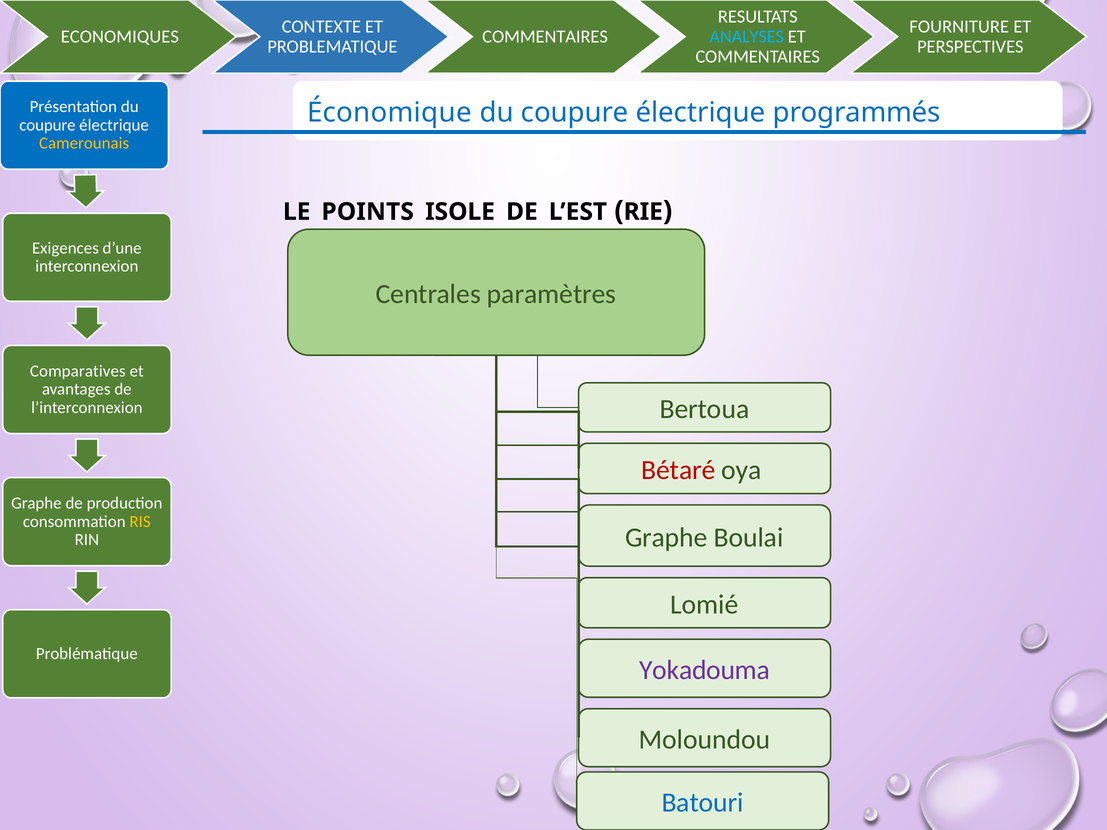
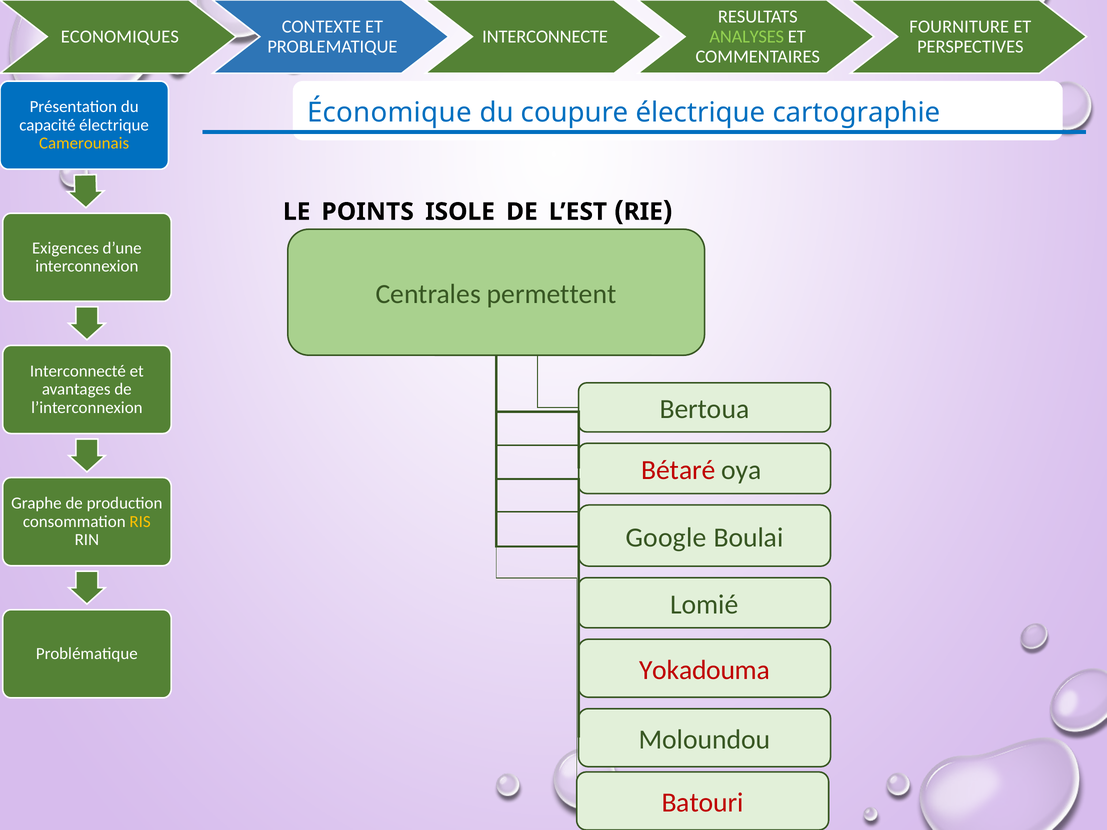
COMMENTAIRES at (545, 37): COMMENTAIRES -> INTERCONNECTE
ANALYSES colour: light blue -> light green
programmés: programmés -> cartographie
coupure at (47, 125): coupure -> capacité
paramètres: paramètres -> permettent
Comparatives: Comparatives -> Interconnecté
Graphe at (666, 538): Graphe -> Google
Yokadouma colour: purple -> red
Batouri colour: blue -> red
